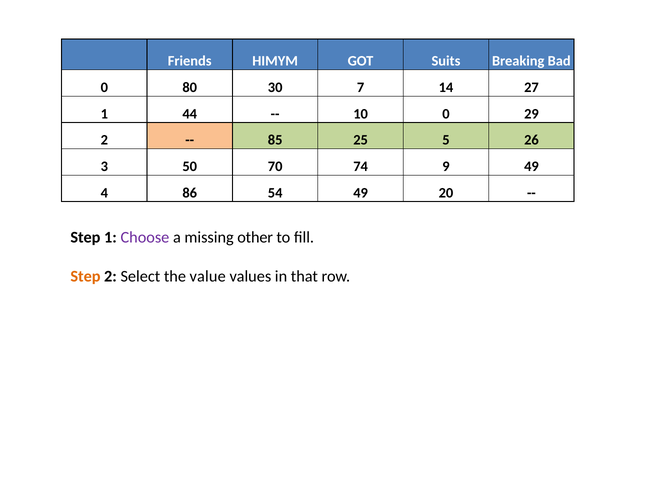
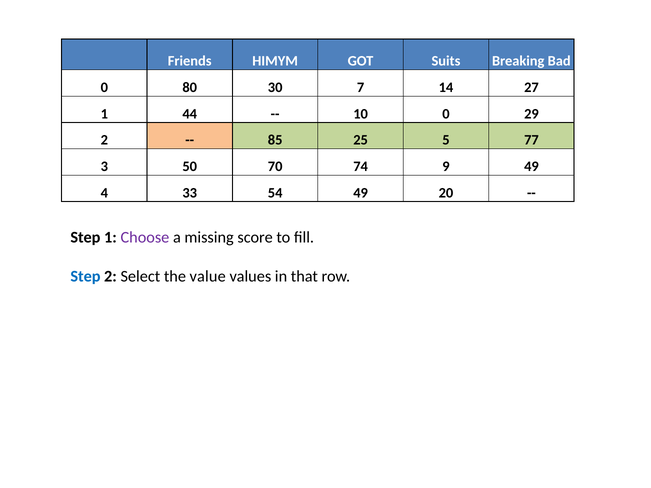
26: 26 -> 77
86: 86 -> 33
other: other -> score
Step at (85, 277) colour: orange -> blue
